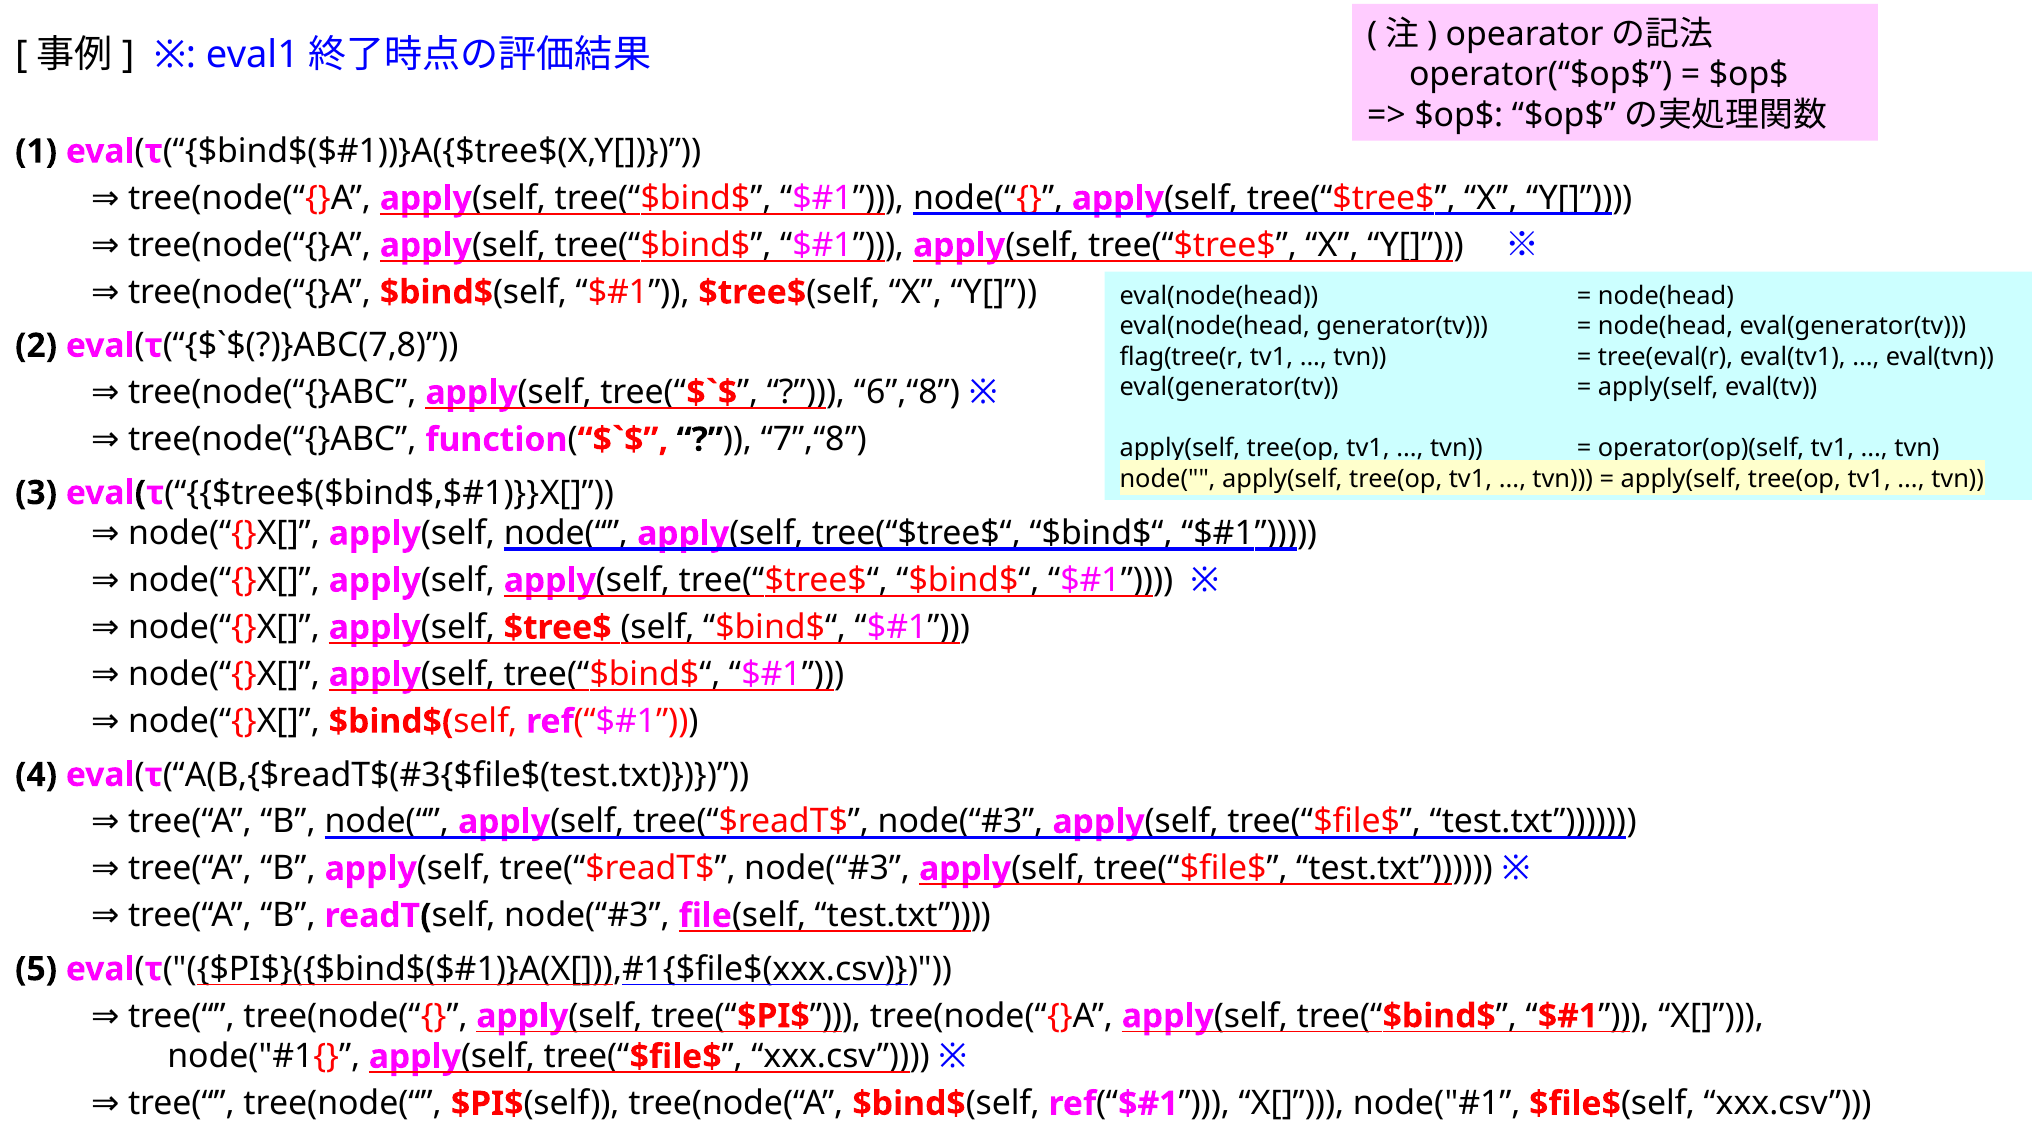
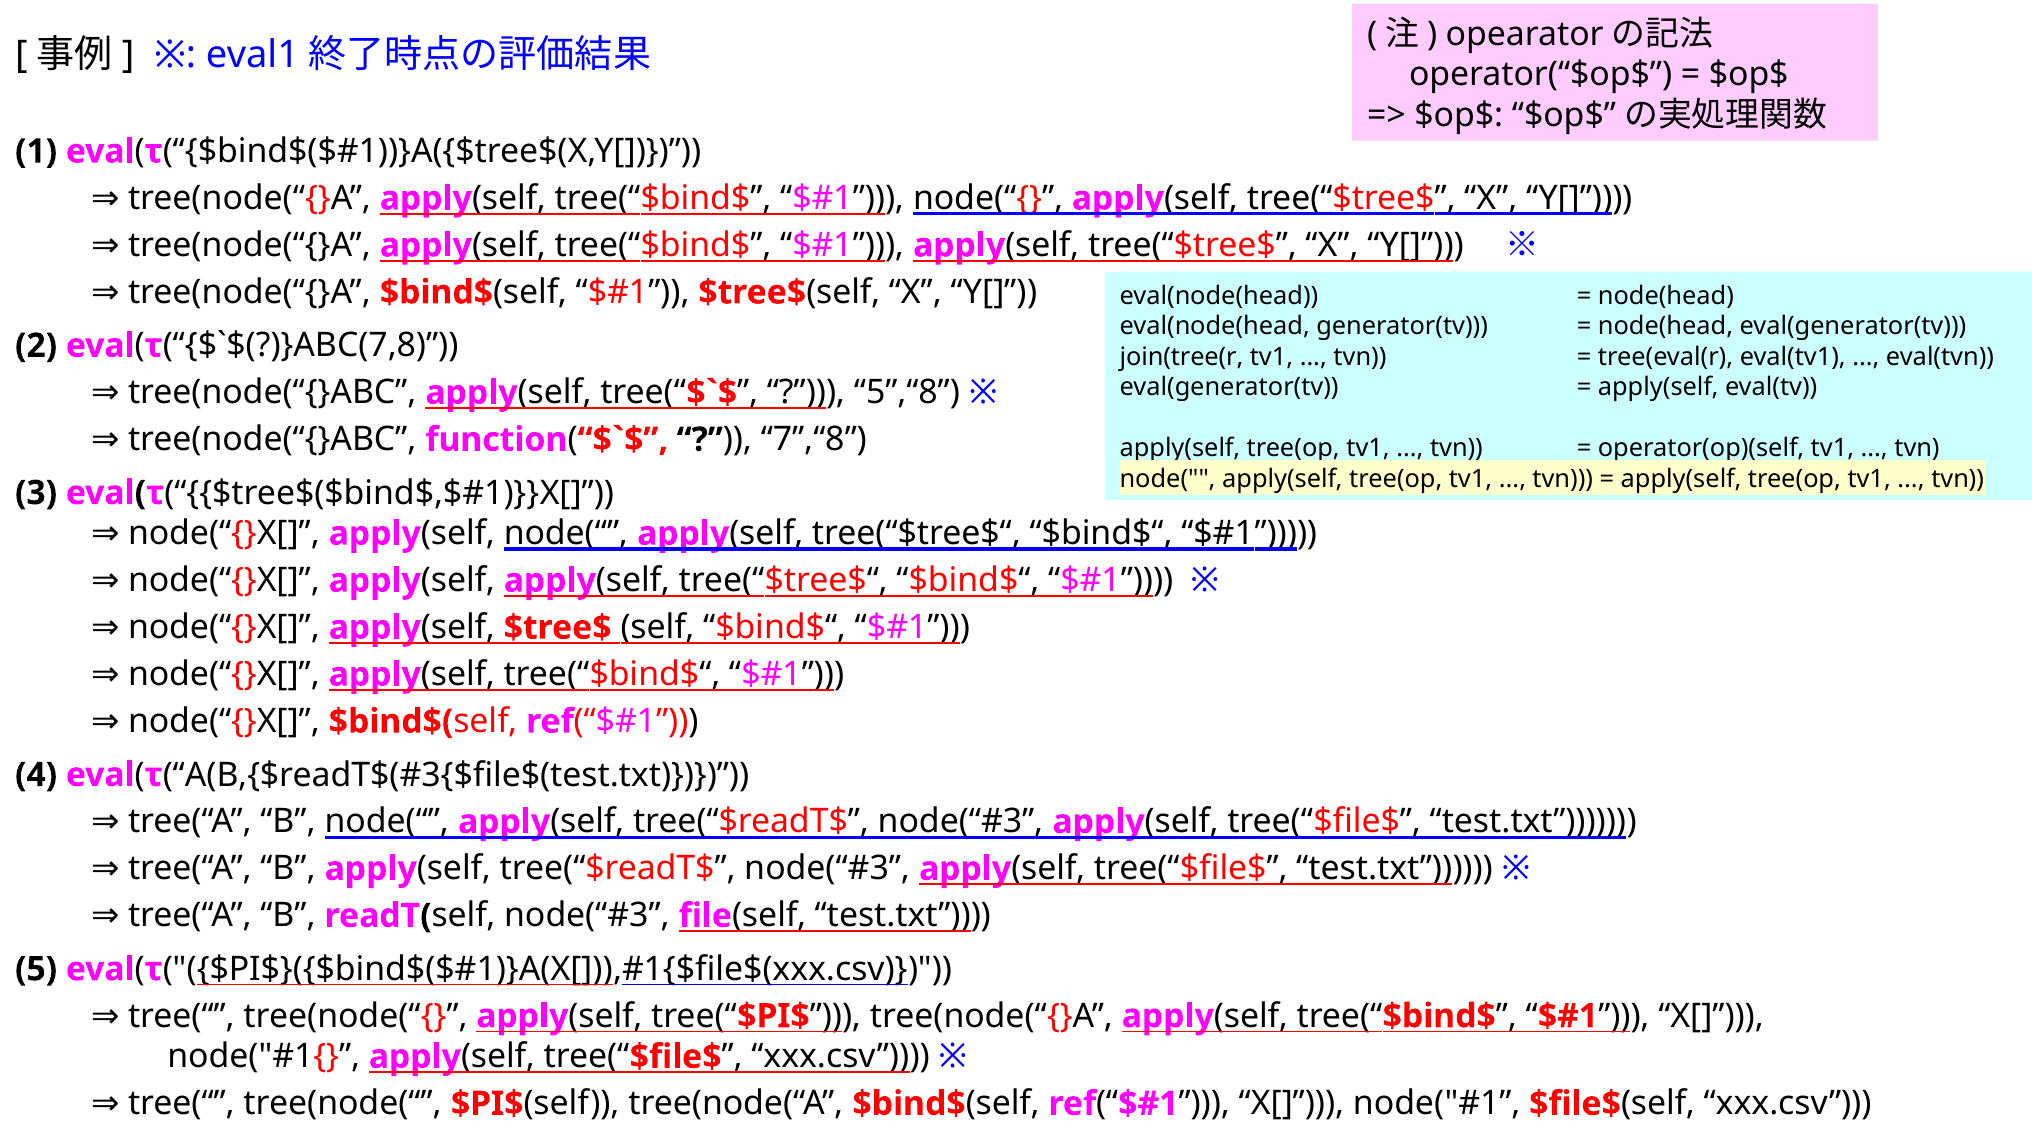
flag(tree(r: flag(tree(r -> join(tree(r
6”,“8: 6”,“8 -> 5”,“8
